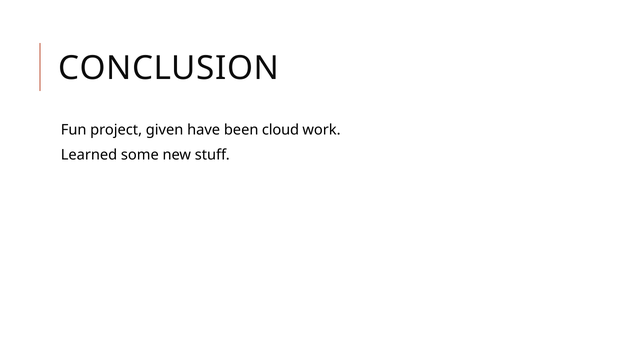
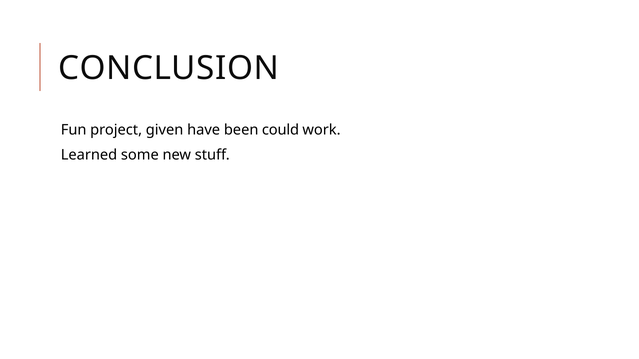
cloud: cloud -> could
